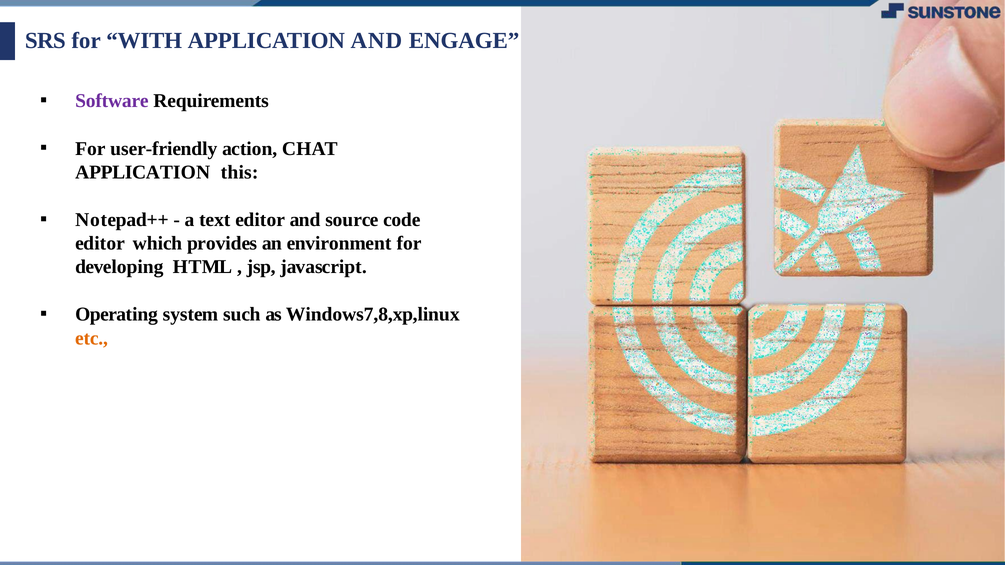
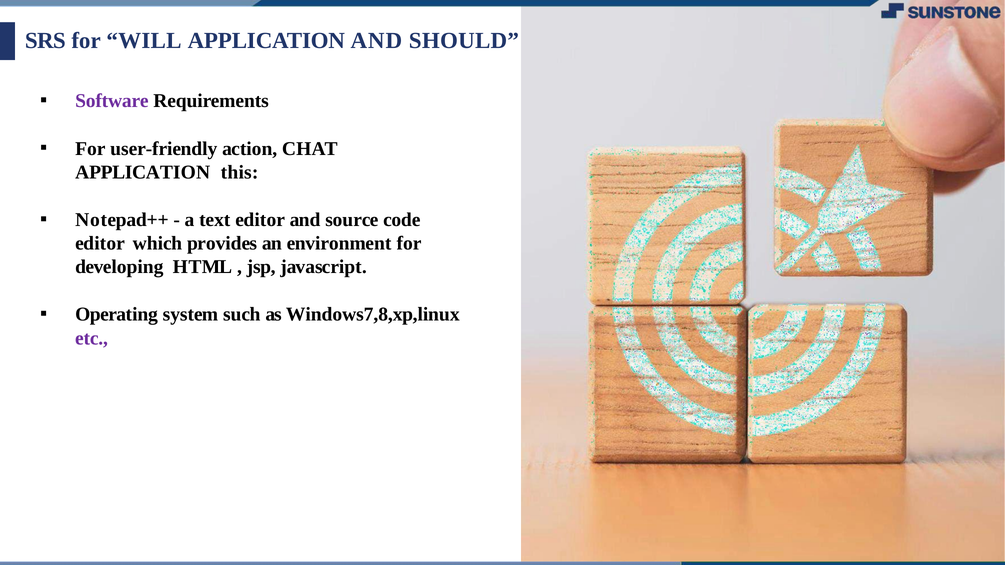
WITH: WITH -> WILL
ENGAGE: ENGAGE -> SHOULD
etc colour: orange -> purple
